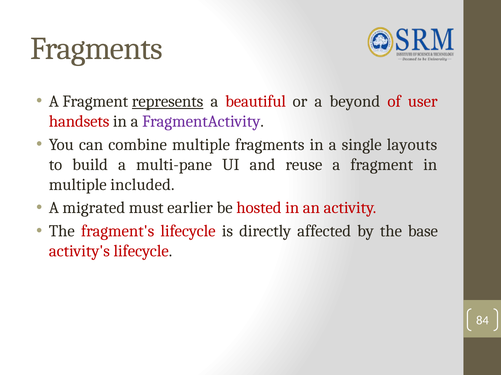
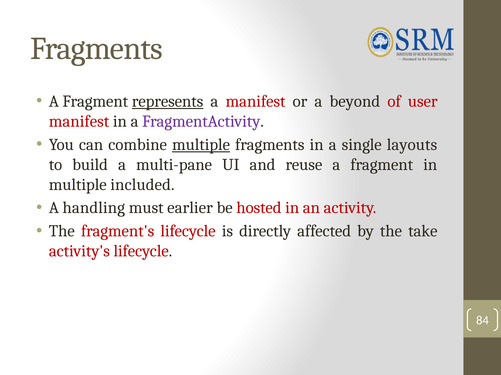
a beautiful: beautiful -> manifest
handsets at (79, 121): handsets -> manifest
multiple at (201, 145) underline: none -> present
migrated: migrated -> handling
base: base -> take
